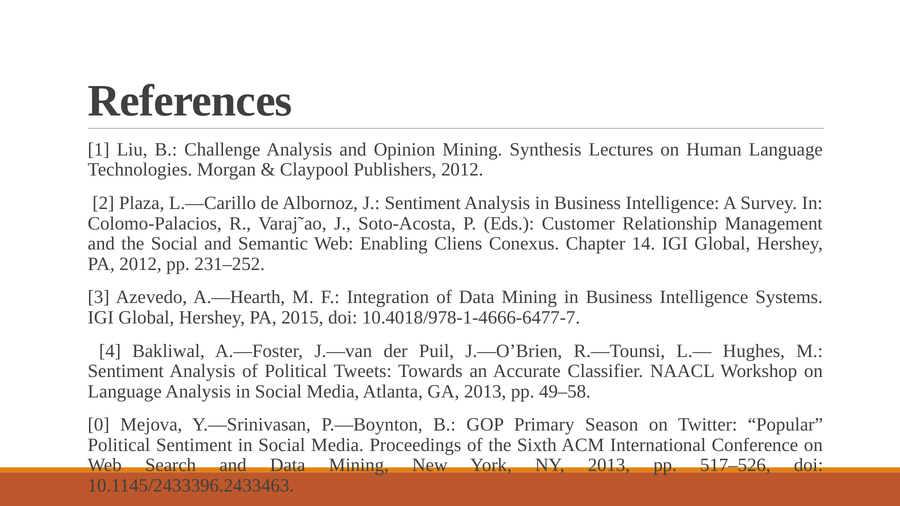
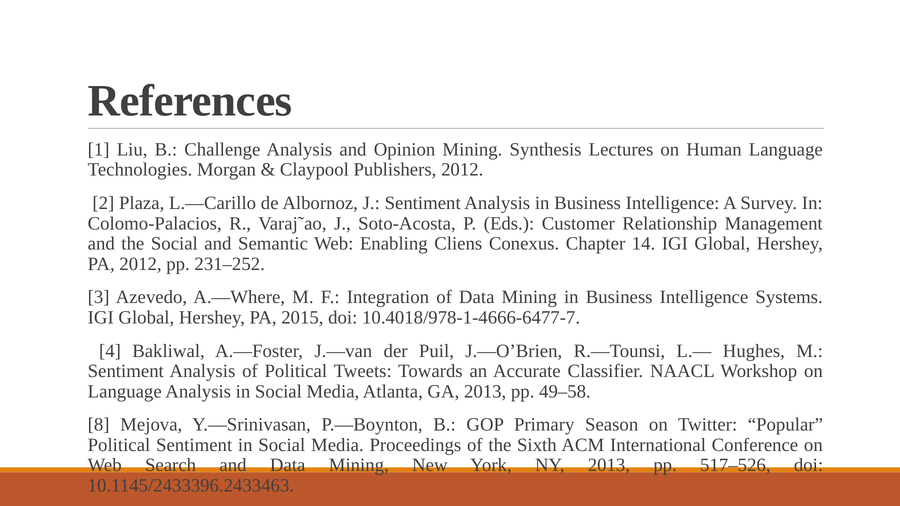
A.—Hearth: A.—Hearth -> A.—Where
0: 0 -> 8
